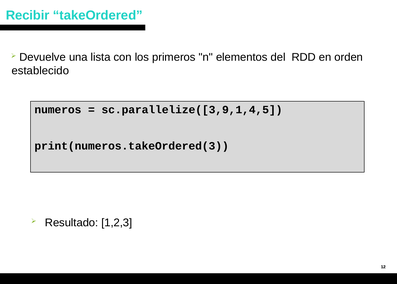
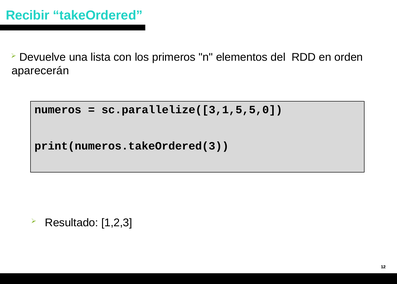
establecido: establecido -> aparecerán
sc.parallelize([3,9,1,4,5: sc.parallelize([3,9,1,4,5 -> sc.parallelize([3,1,5,5,0
